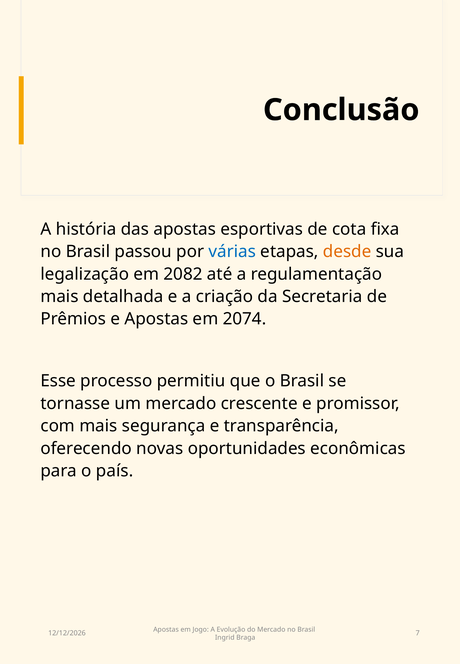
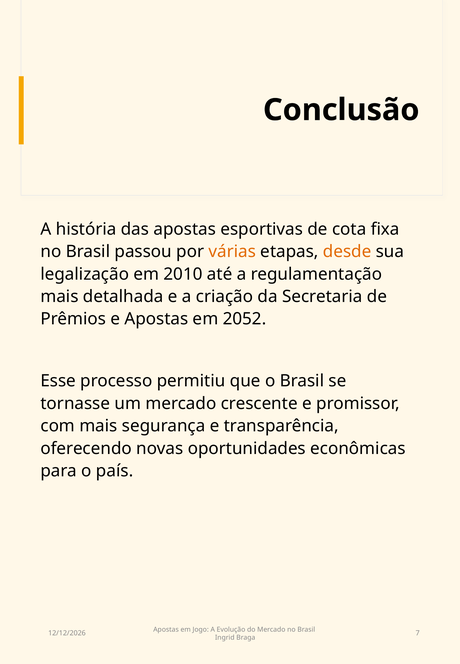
várias colour: blue -> orange
2082: 2082 -> 2010
2074: 2074 -> 2052
